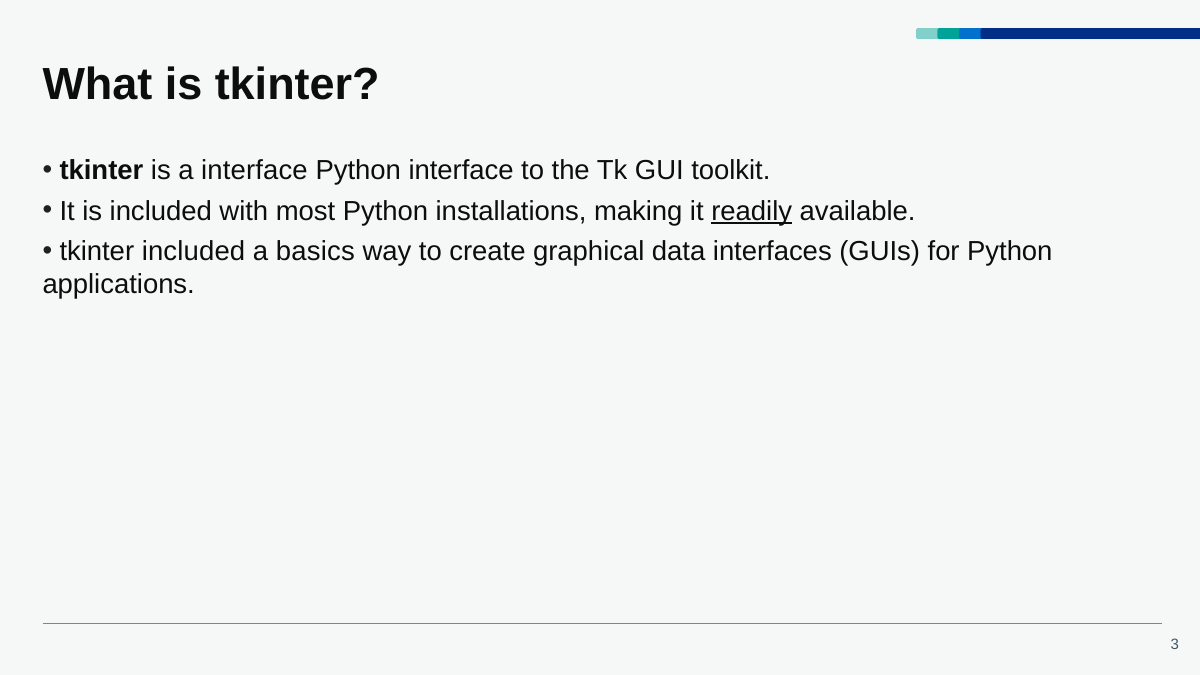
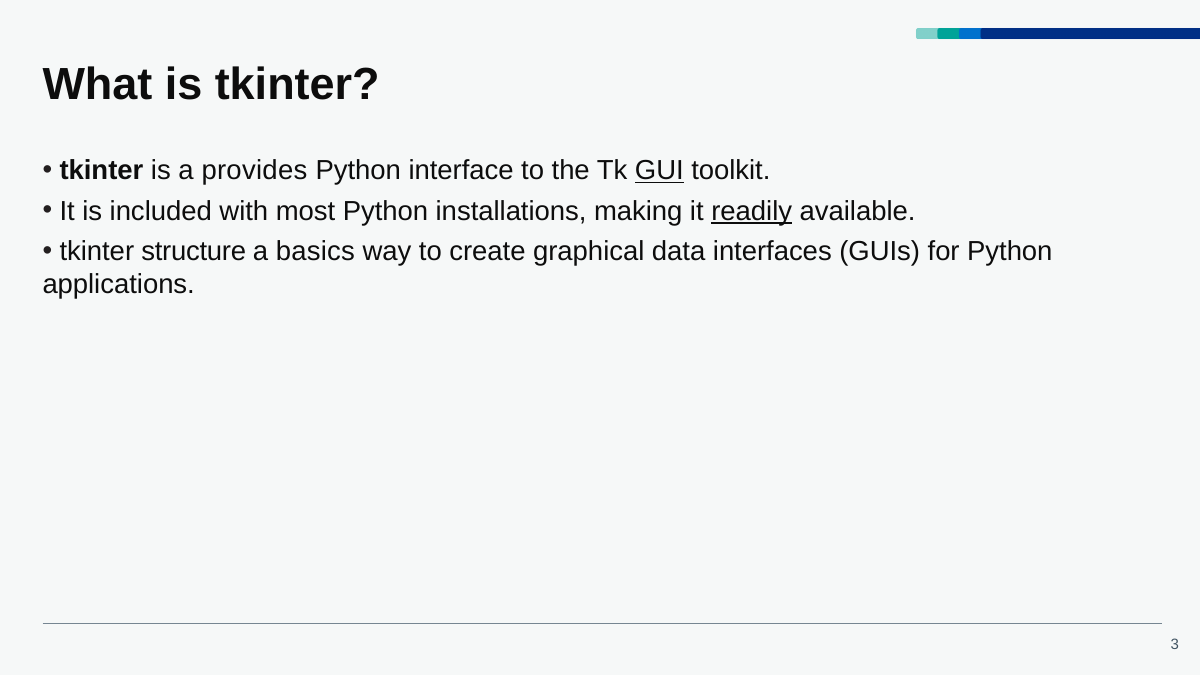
a interface: interface -> provides
GUI underline: none -> present
tkinter included: included -> structure
